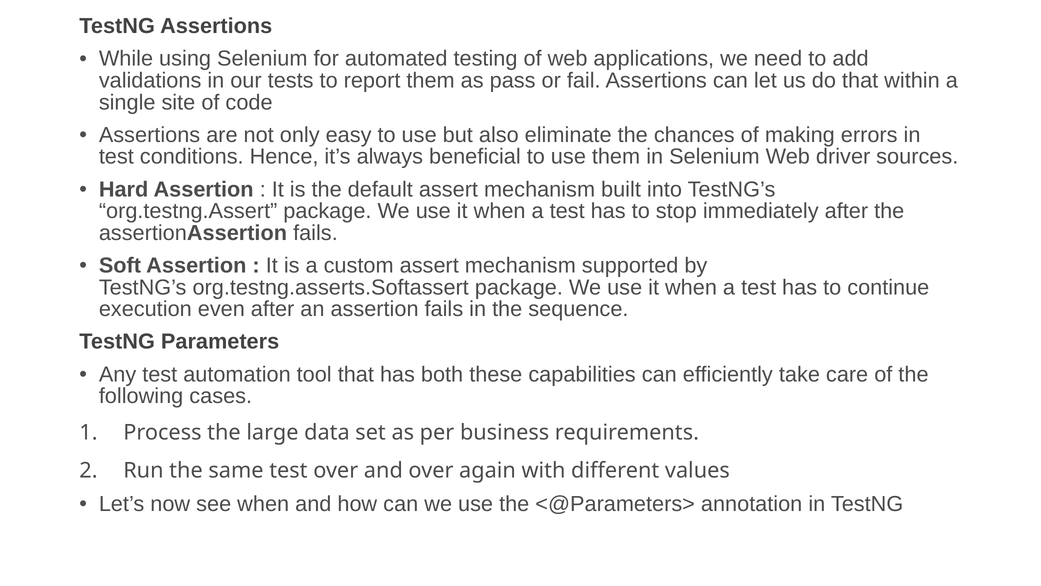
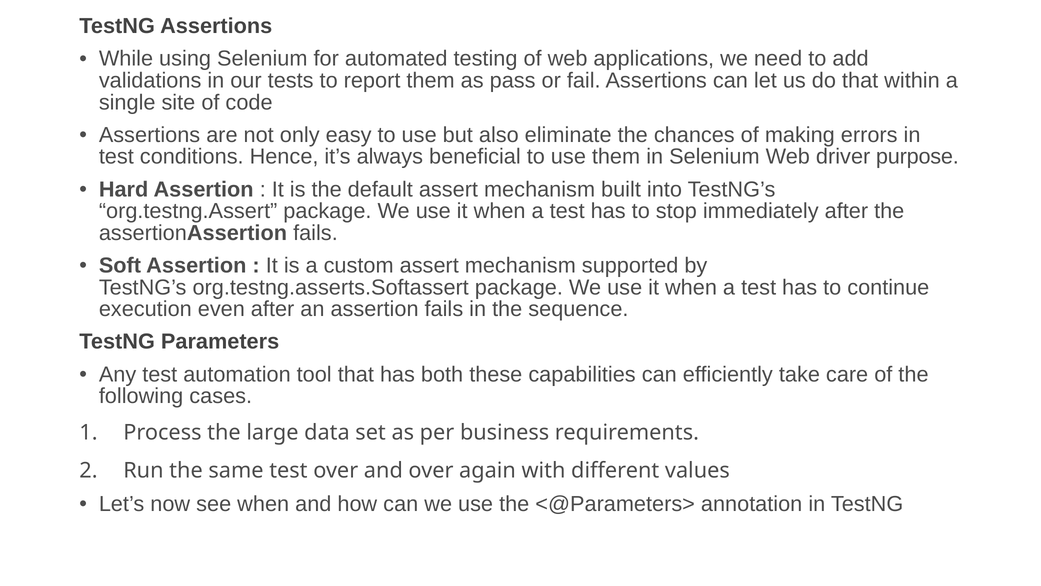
sources: sources -> purpose
